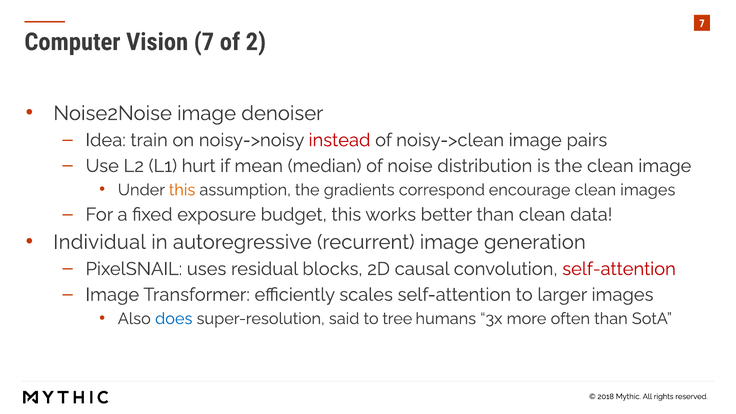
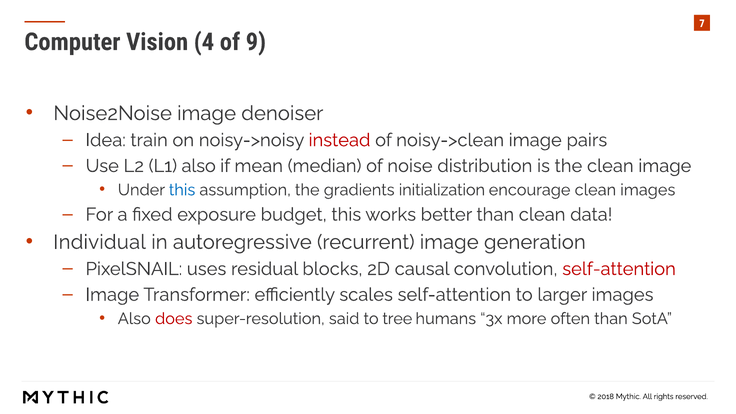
Vision 7: 7 -> 4
2: 2 -> 9
L1 hurt: hurt -> also
this at (182, 190) colour: orange -> blue
correspond: correspond -> initialization
does colour: blue -> red
